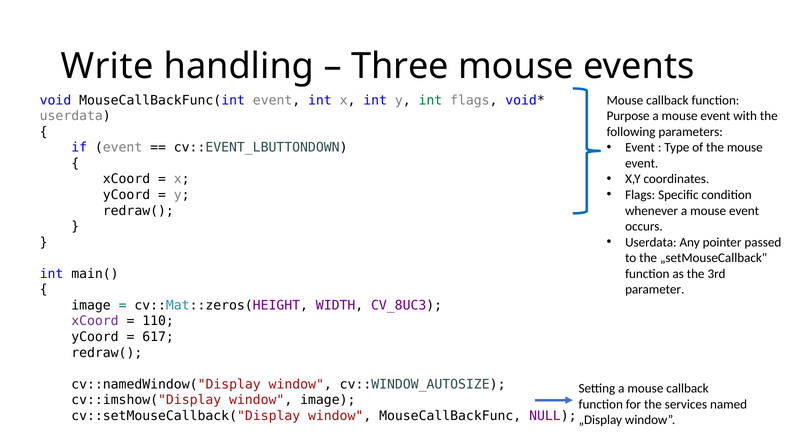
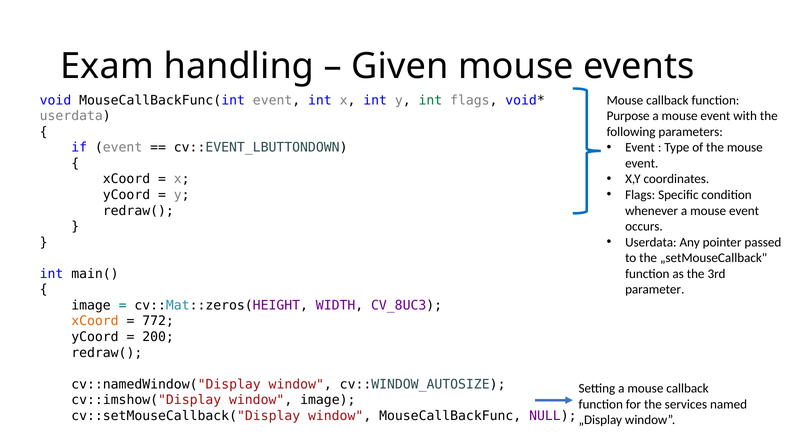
Write: Write -> Exam
Three: Three -> Given
xCoord at (95, 321) colour: purple -> orange
110: 110 -> 772
617: 617 -> 200
